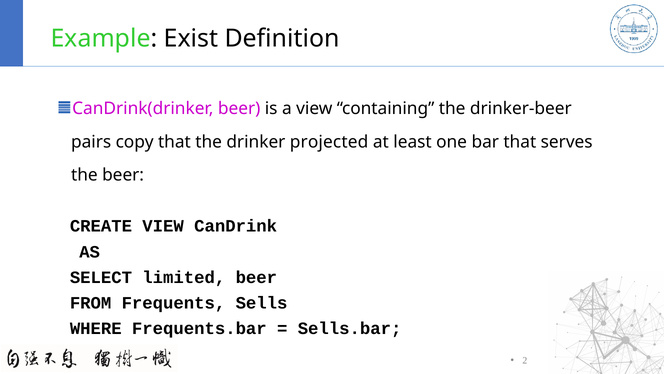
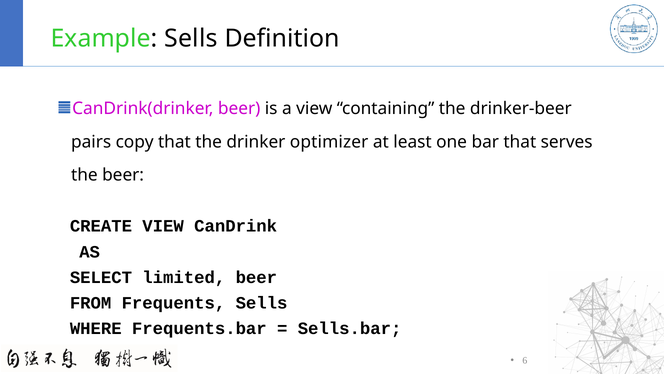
Example Exist: Exist -> Sells
projected: projected -> optimizer
2: 2 -> 6
